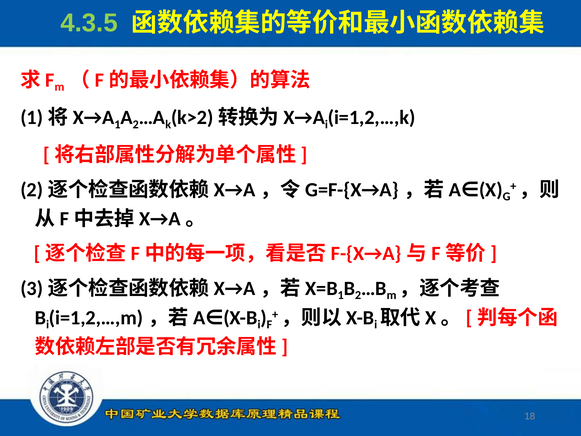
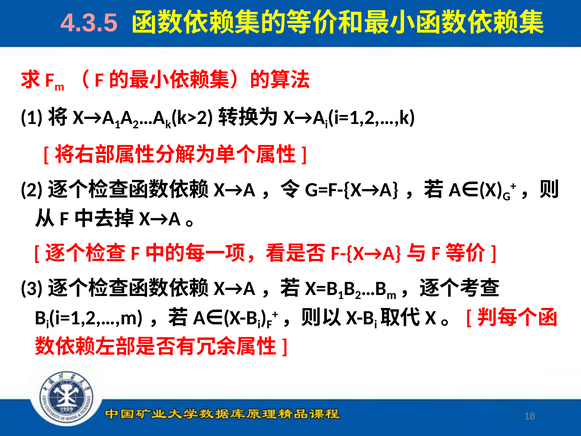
4.3.5 colour: light green -> pink
